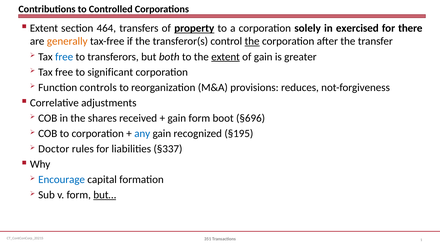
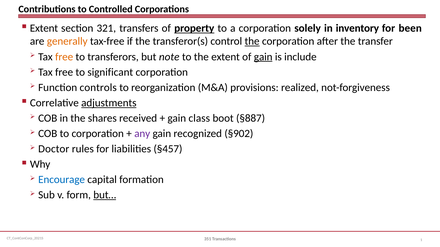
464: 464 -> 321
exercised: exercised -> inventory
there: there -> been
free at (64, 57) colour: blue -> orange
both: both -> note
extent at (226, 57) underline: present -> none
gain at (263, 57) underline: none -> present
greater: greater -> include
reduces: reduces -> realized
adjustments underline: none -> present
gain form: form -> class
§696: §696 -> §887
any colour: blue -> purple
§195: §195 -> §902
§337: §337 -> §457
